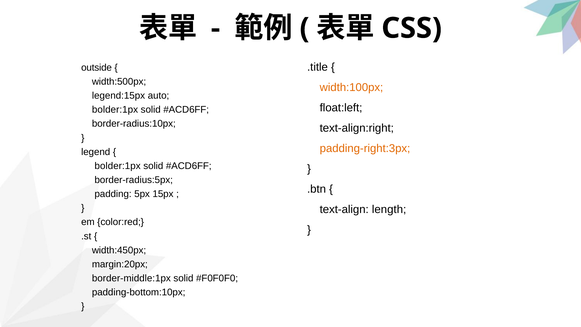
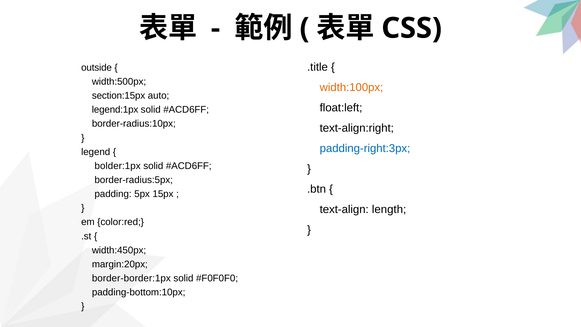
legend:15px: legend:15px -> section:15px
bolder:1px at (115, 110): bolder:1px -> legend:1px
padding-right:3px colour: orange -> blue
border-middle:1px: border-middle:1px -> border-border:1px
